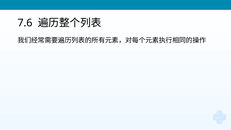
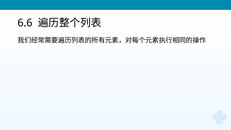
7.6: 7.6 -> 6.6
